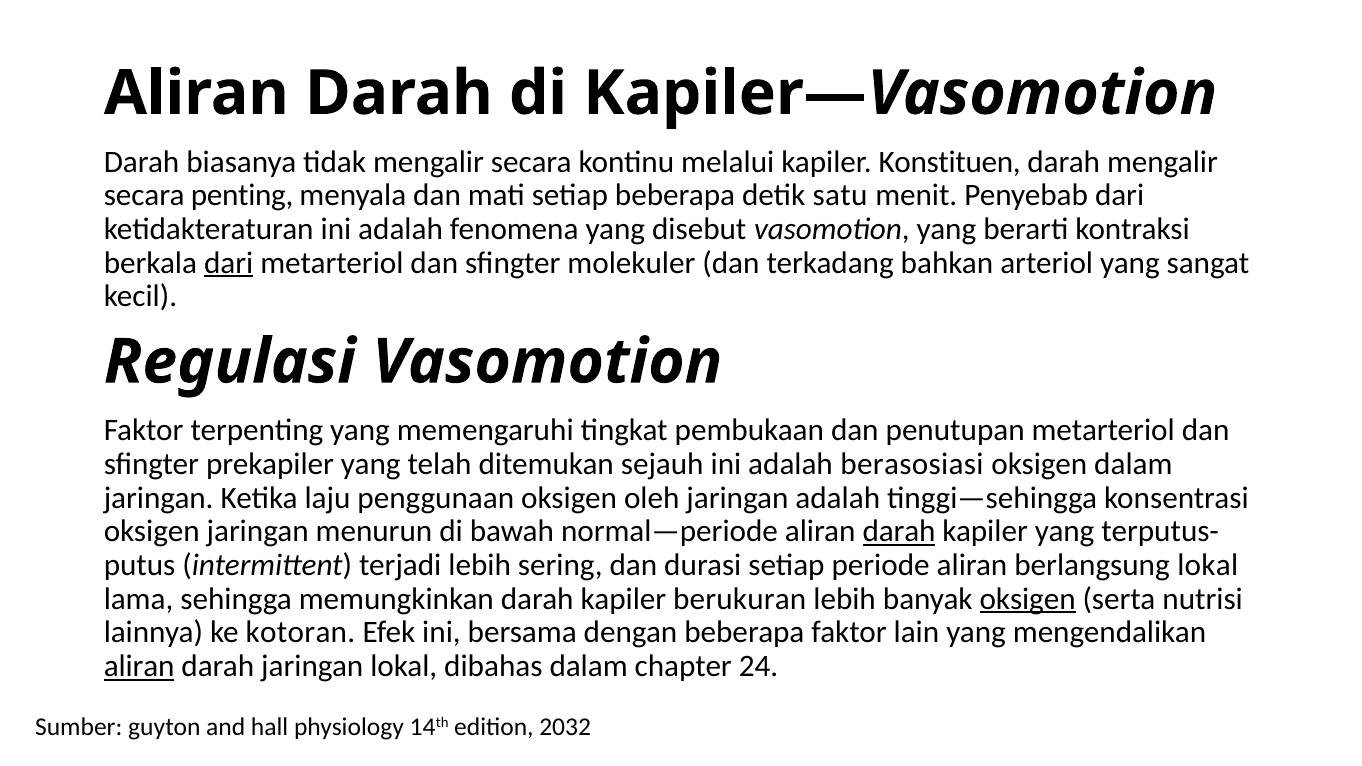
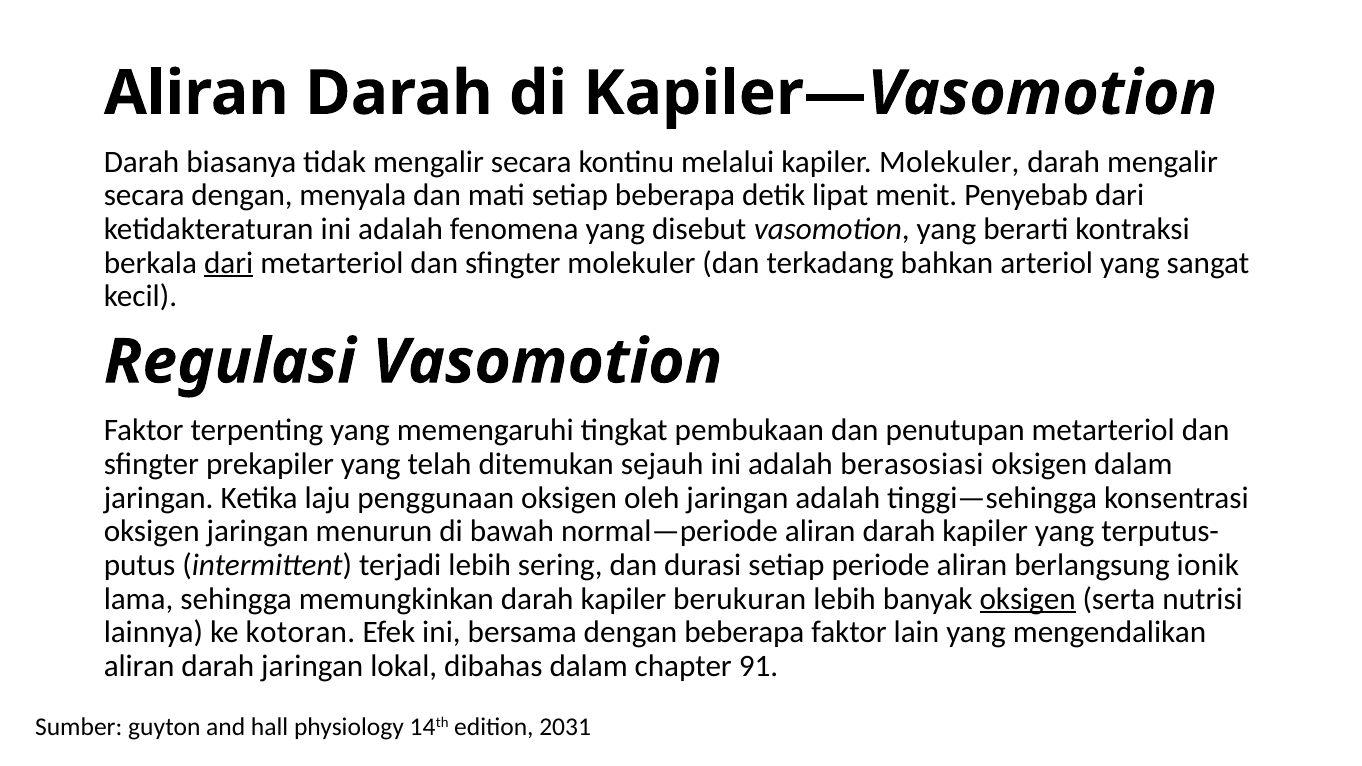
kapiler Konstituen: Konstituen -> Molekuler
secara penting: penting -> dengan
satu: satu -> lipat
darah at (899, 531) underline: present -> none
berlangsung lokal: lokal -> ionik
aliran at (139, 666) underline: present -> none
24: 24 -> 91
2032: 2032 -> 2031
